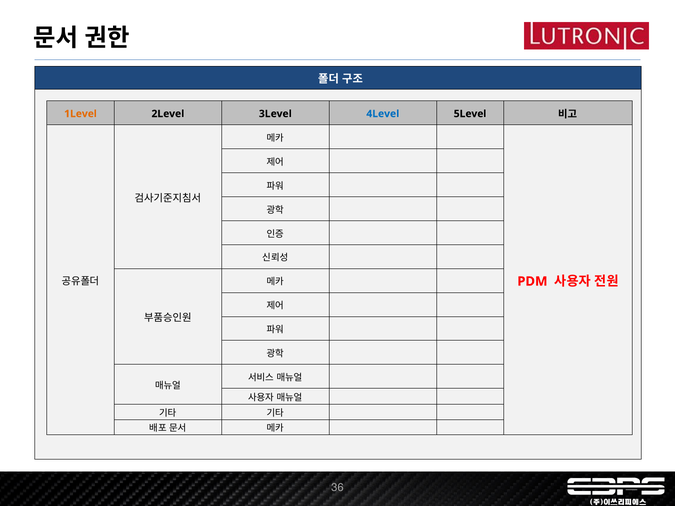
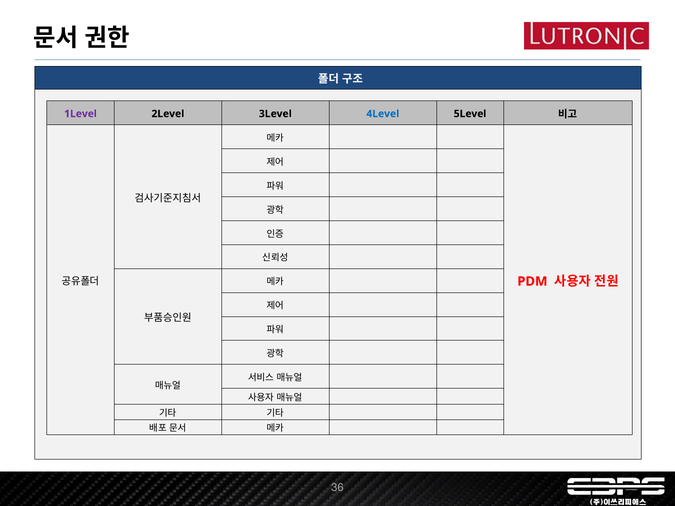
1Level colour: orange -> purple
